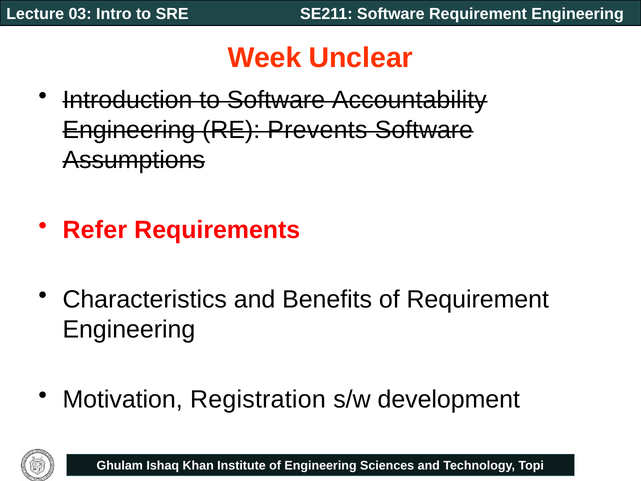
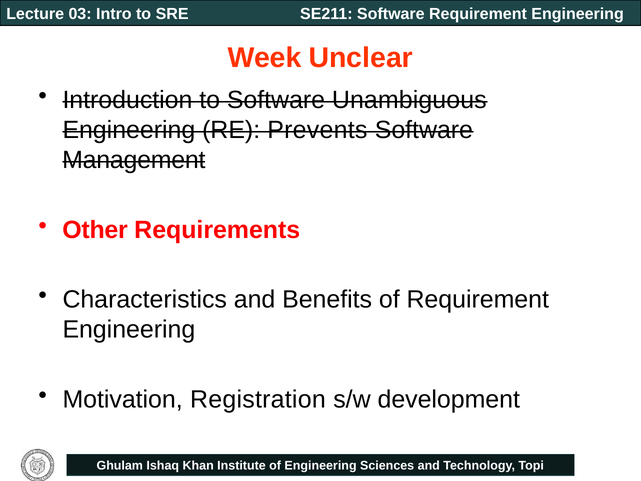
Accountability: Accountability -> Unambiguous
Assumptions: Assumptions -> Management
Refer: Refer -> Other
